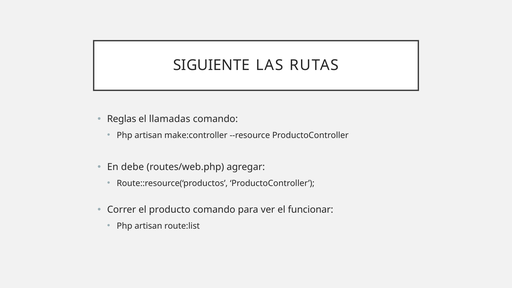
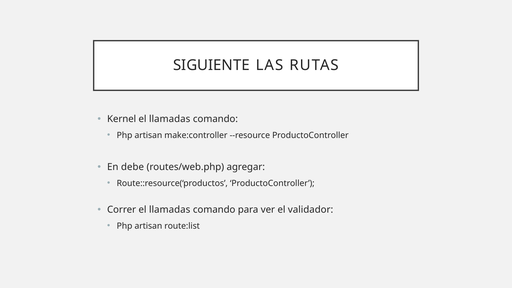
Reglas: Reglas -> Kernel
Correr el producto: producto -> llamadas
funcionar: funcionar -> validador
